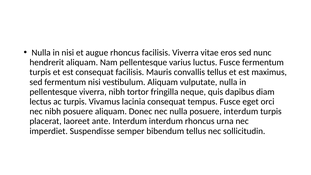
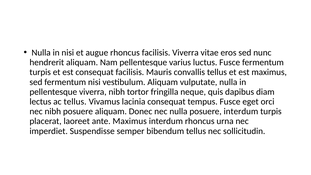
ac turpis: turpis -> tellus
ante Interdum: Interdum -> Maximus
